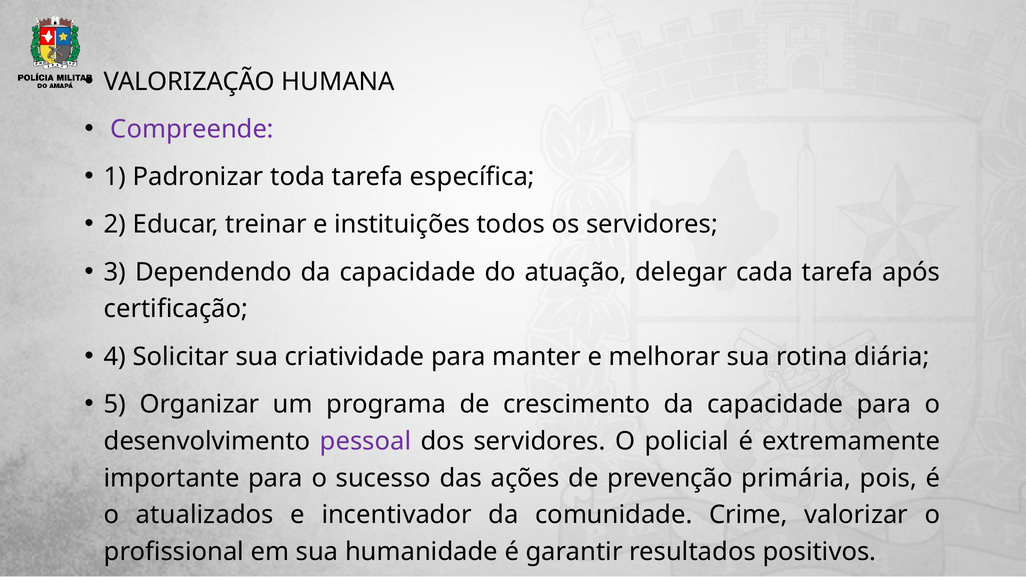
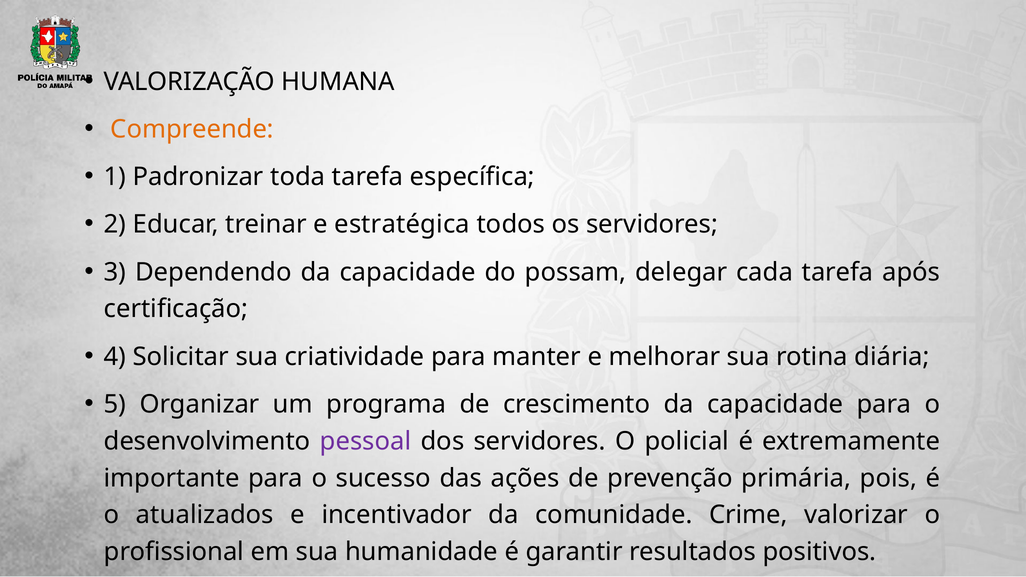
Compreende colour: purple -> orange
instituições: instituições -> estratégica
atuação: atuação -> possam
